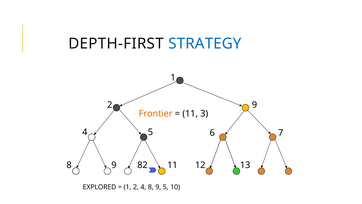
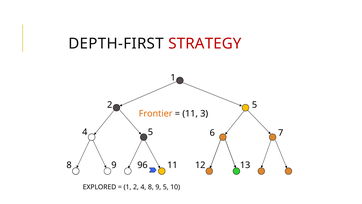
STRATEGY colour: blue -> red
2 9: 9 -> 5
82: 82 -> 96
